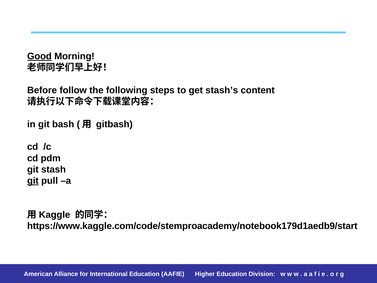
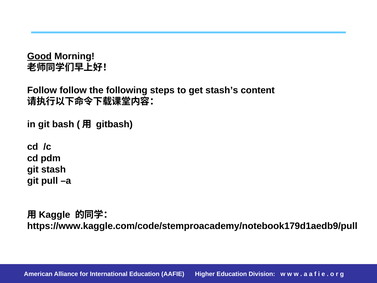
Before at (42, 90): Before -> Follow
git at (33, 181) underline: present -> none
https://www.kaggle.com/code/stemproacademy/notebook179d1aedb9/start: https://www.kaggle.com/code/stemproacademy/notebook179d1aedb9/start -> https://www.kaggle.com/code/stemproacademy/notebook179d1aedb9/pull
